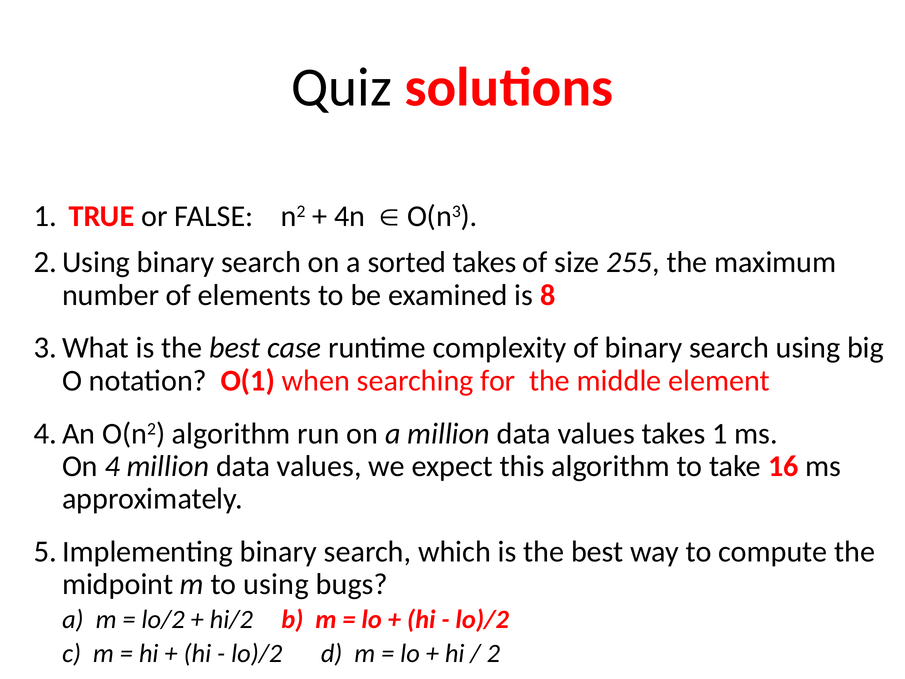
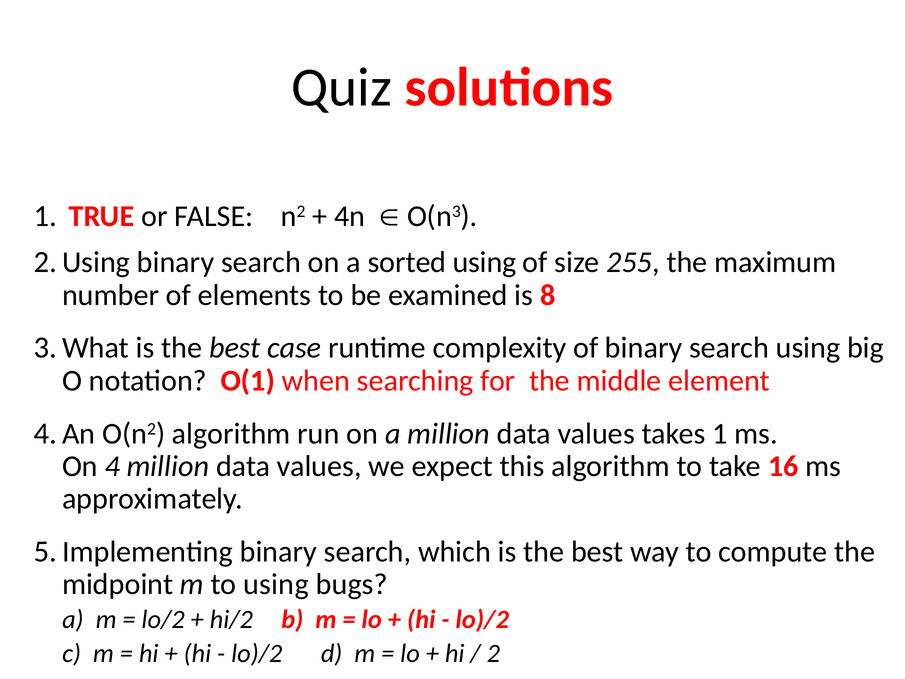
sorted takes: takes -> using
